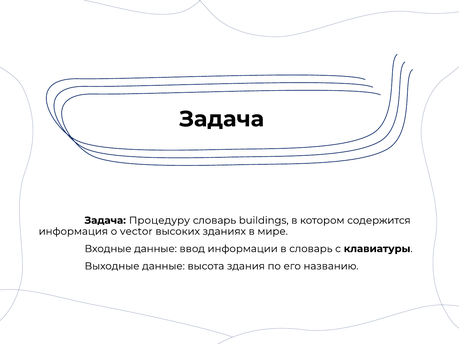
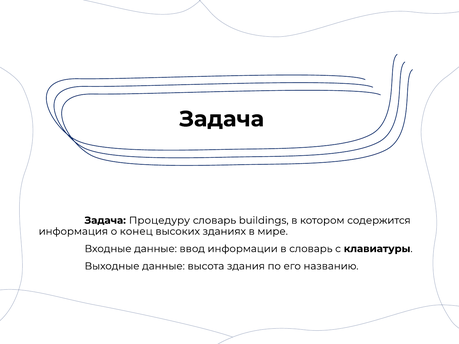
vector: vector -> конец
